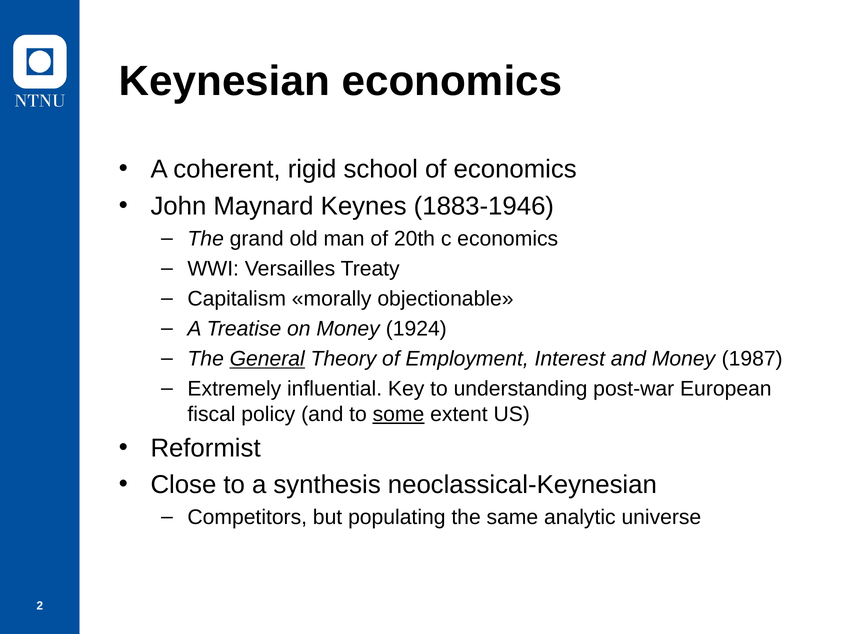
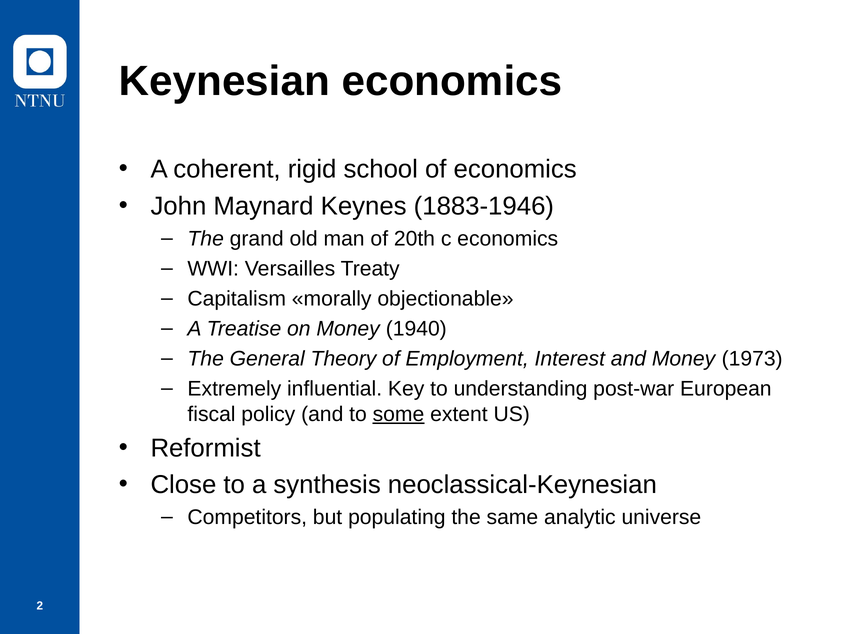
1924: 1924 -> 1940
General underline: present -> none
1987: 1987 -> 1973
